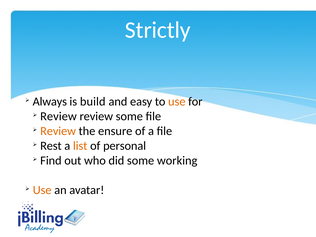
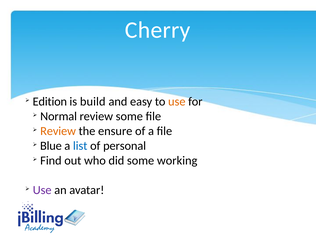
Strictly: Strictly -> Cherry
Always: Always -> Edition
Review at (58, 116): Review -> Normal
Rest: Rest -> Blue
list colour: orange -> blue
Use at (42, 190) colour: orange -> purple
